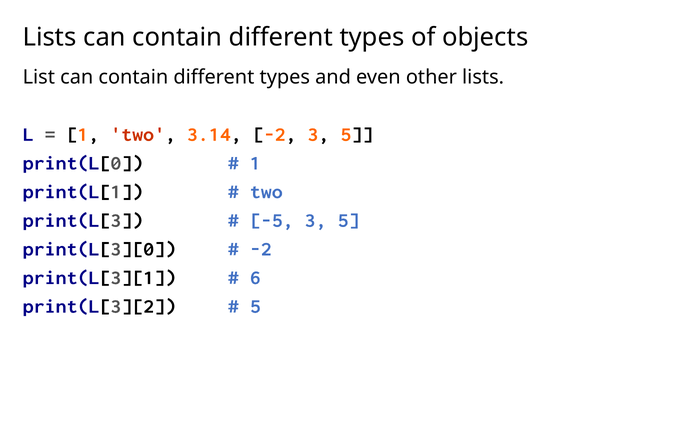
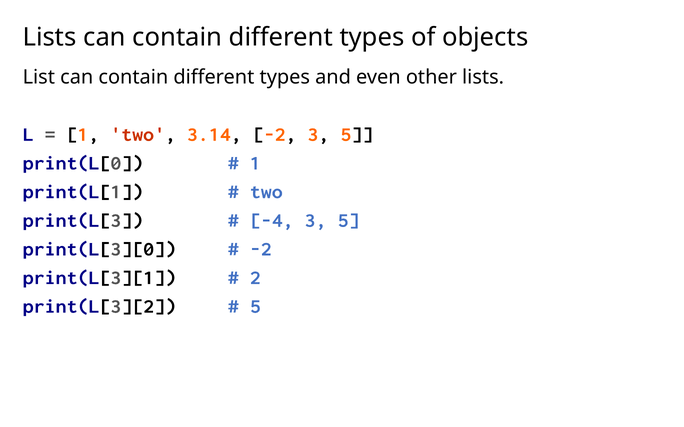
-5: -5 -> -4
6: 6 -> 2
